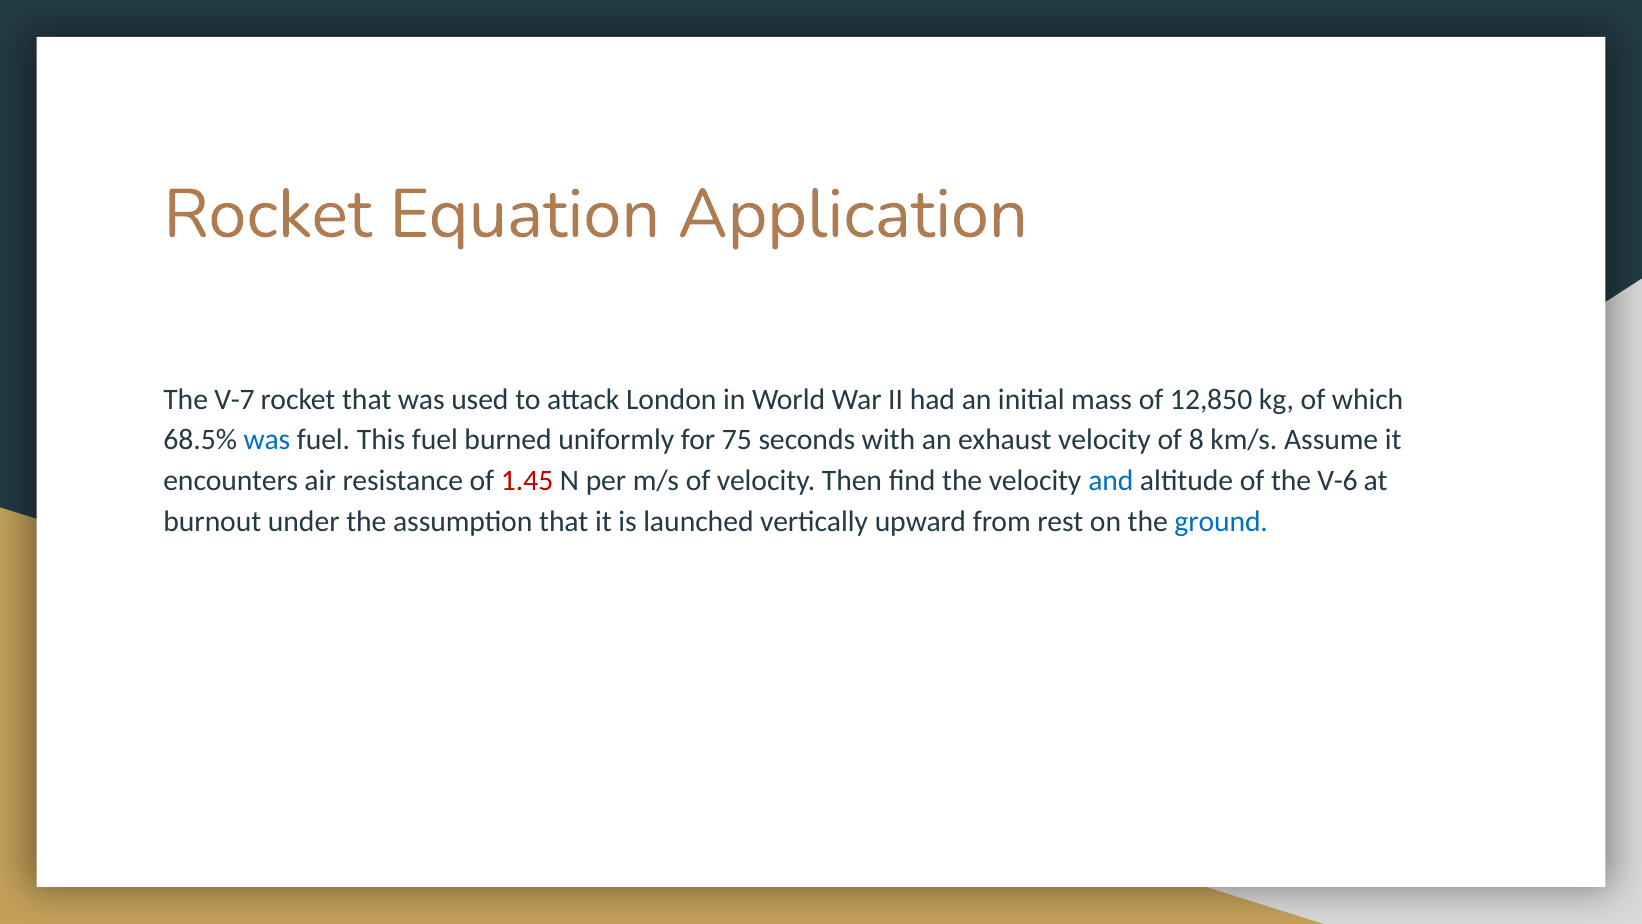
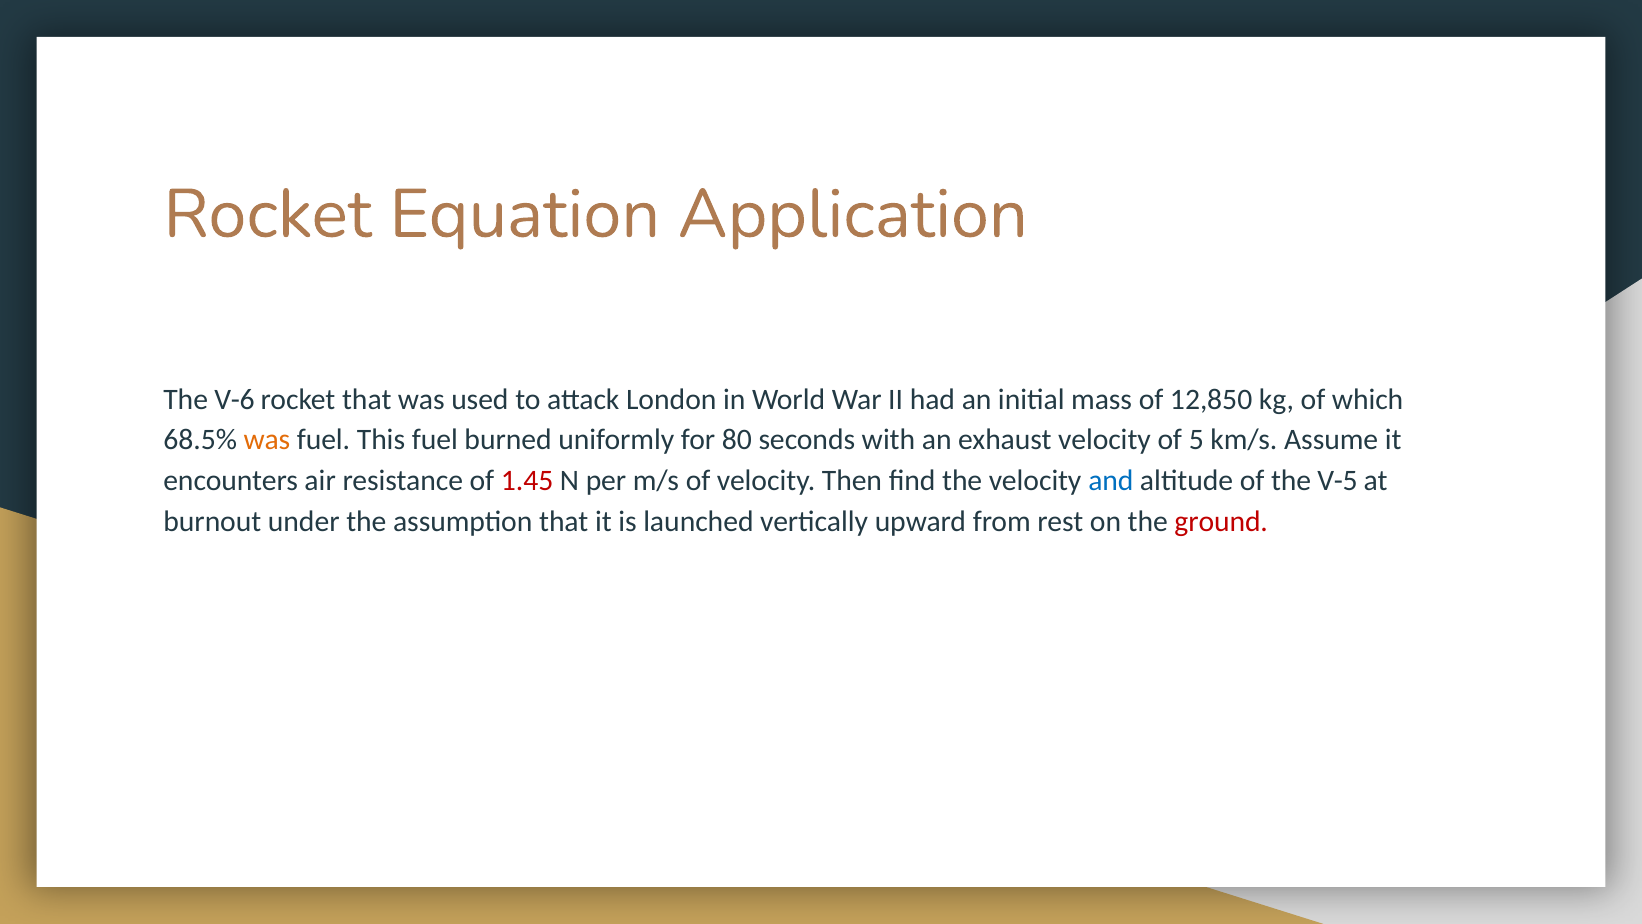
V-7: V-7 -> V-6
was at (267, 440) colour: blue -> orange
75: 75 -> 80
8: 8 -> 5
V-6: V-6 -> V-5
ground colour: blue -> red
